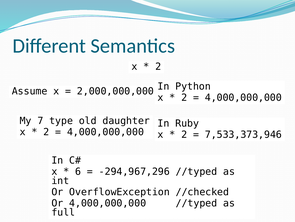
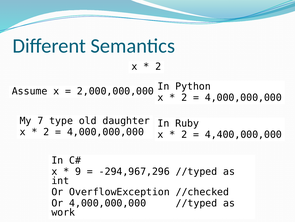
7,533,373,946: 7,533,373,946 -> 4,400,000,000
6: 6 -> 9
full: full -> work
